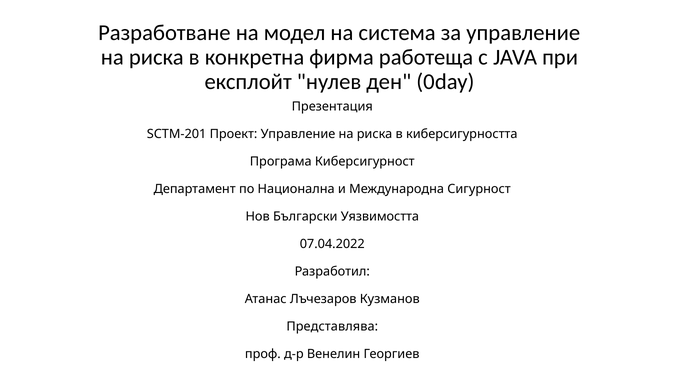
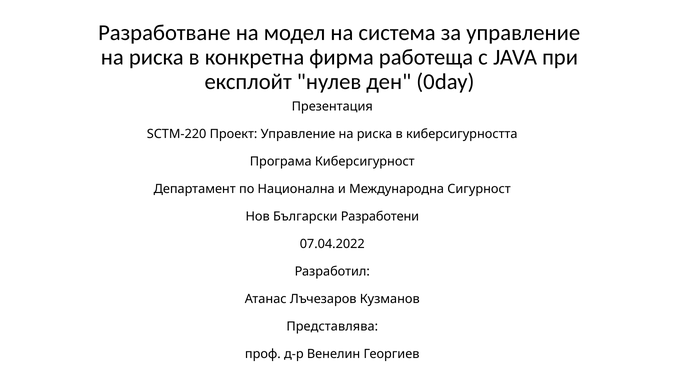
SCTM-201: SCTM-201 -> SCTM-220
Уязвимостта: Уязвимостта -> Разработени
